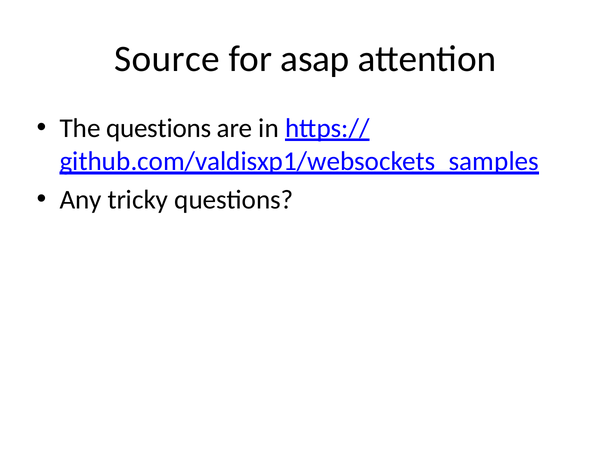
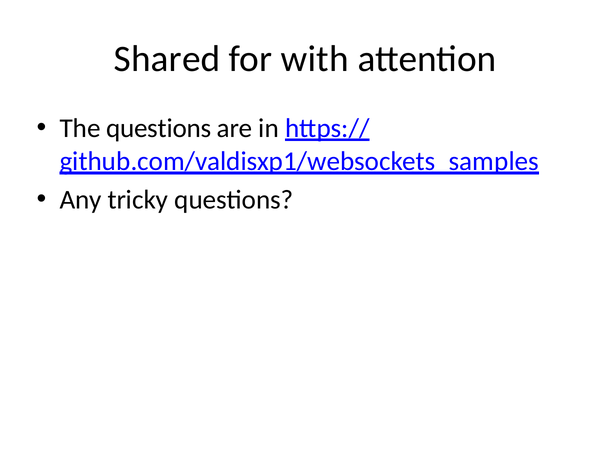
Source: Source -> Shared
asap: asap -> with
